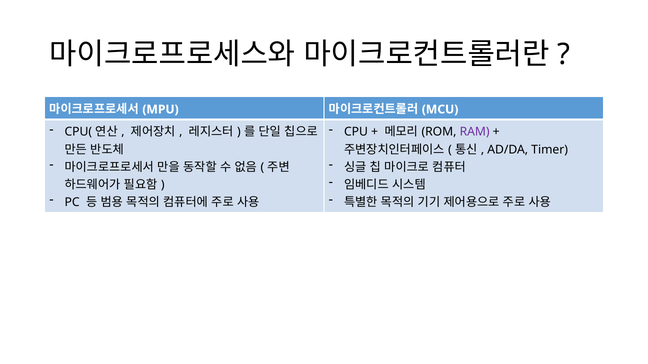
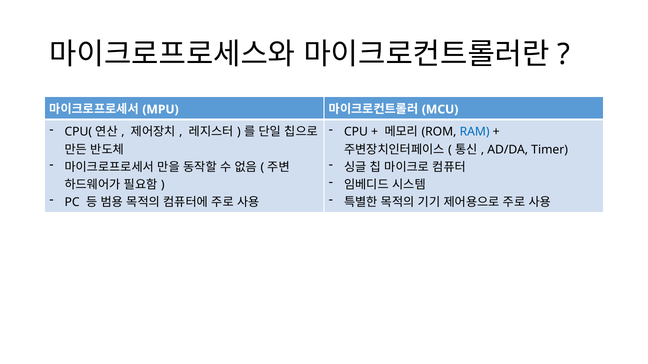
RAM colour: purple -> blue
